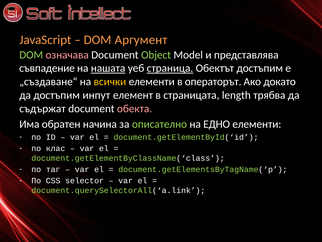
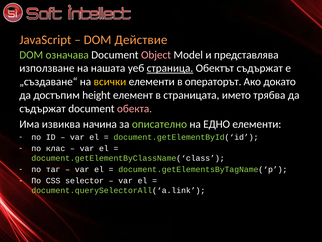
Аргумент: Аргумент -> Действие
означава colour: pink -> light green
Object colour: light green -> pink
съвпадение: съвпадение -> използване
нашата underline: present -> none
Обектът достъпим: достъпим -> съдържат
инпут: инпут -> height
length: length -> името
обратен: обратен -> извиква
